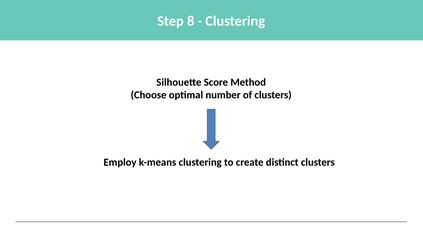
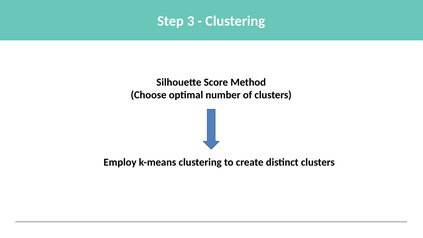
8: 8 -> 3
